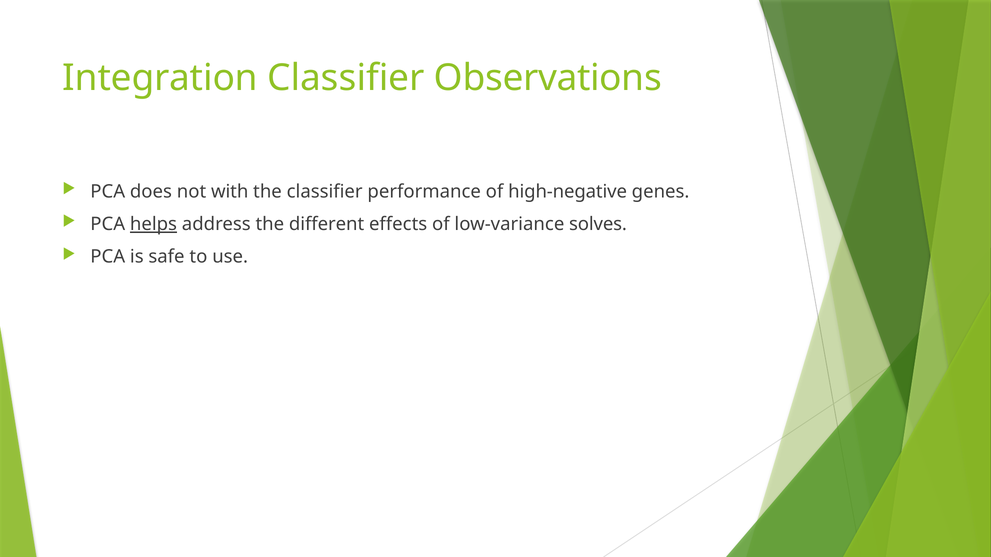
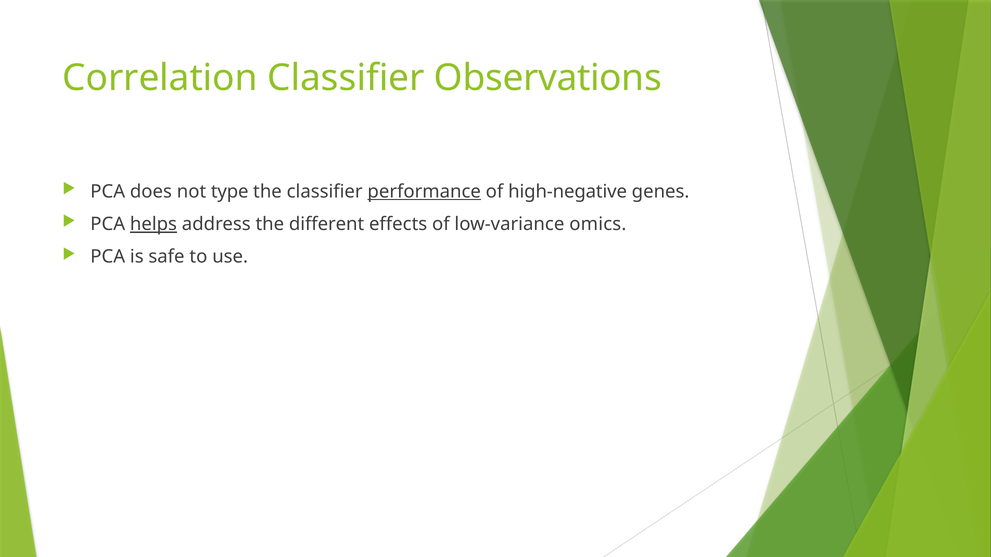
Integration: Integration -> Correlation
with: with -> type
performance underline: none -> present
solves: solves -> omics
